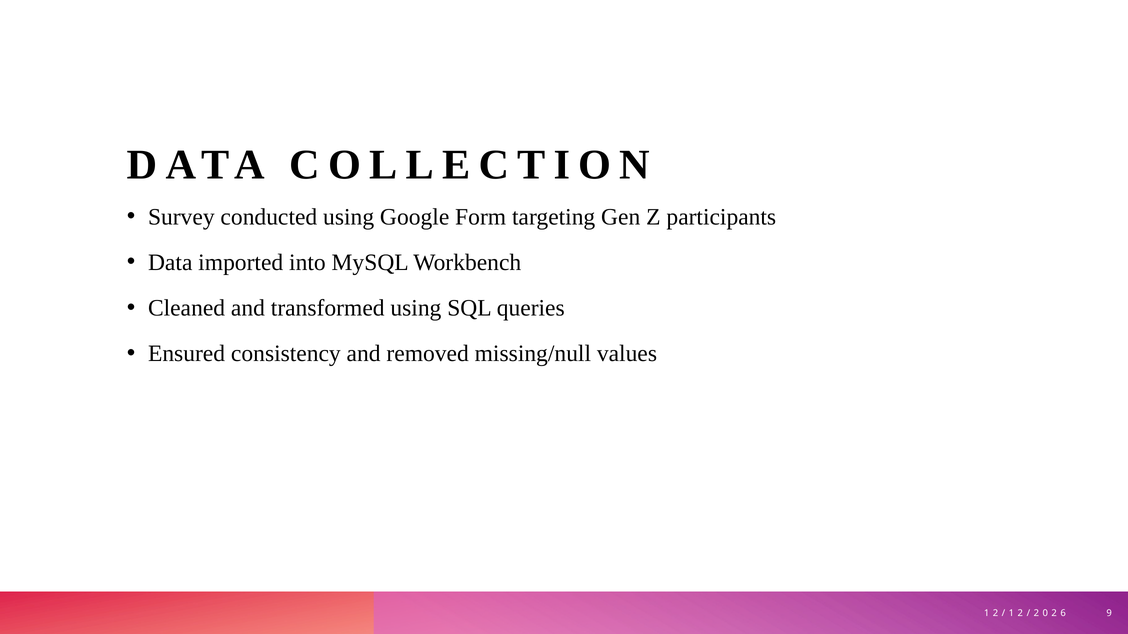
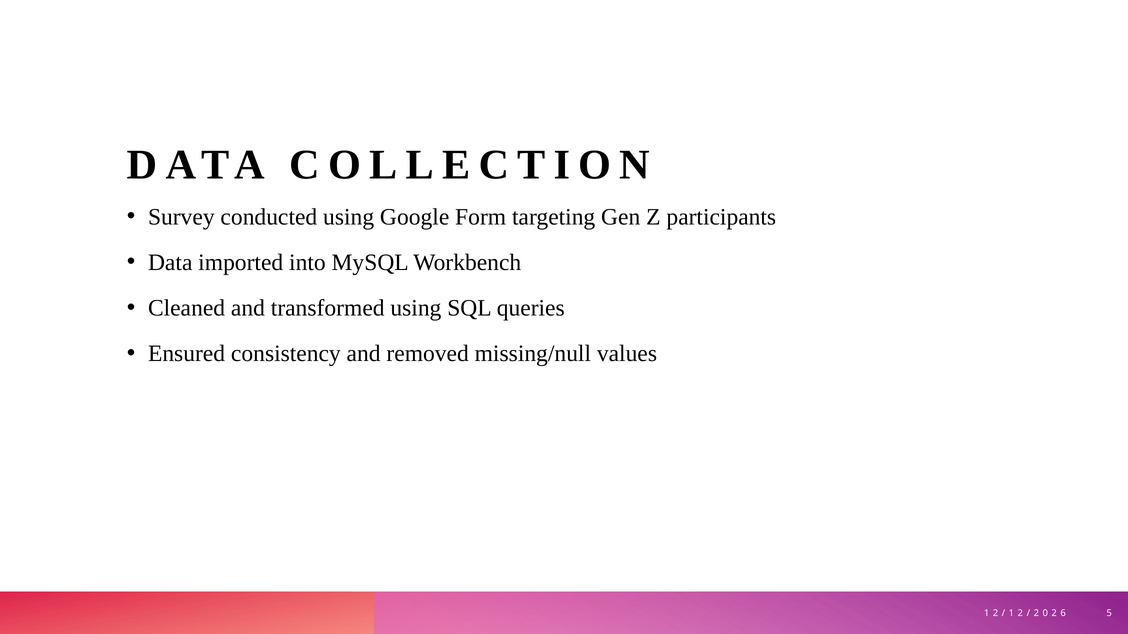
9: 9 -> 5
